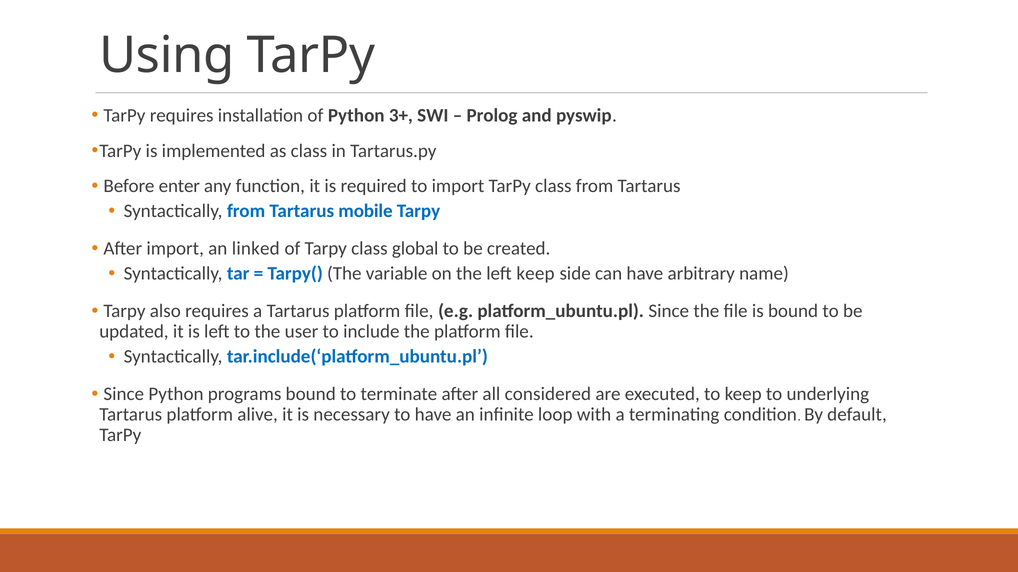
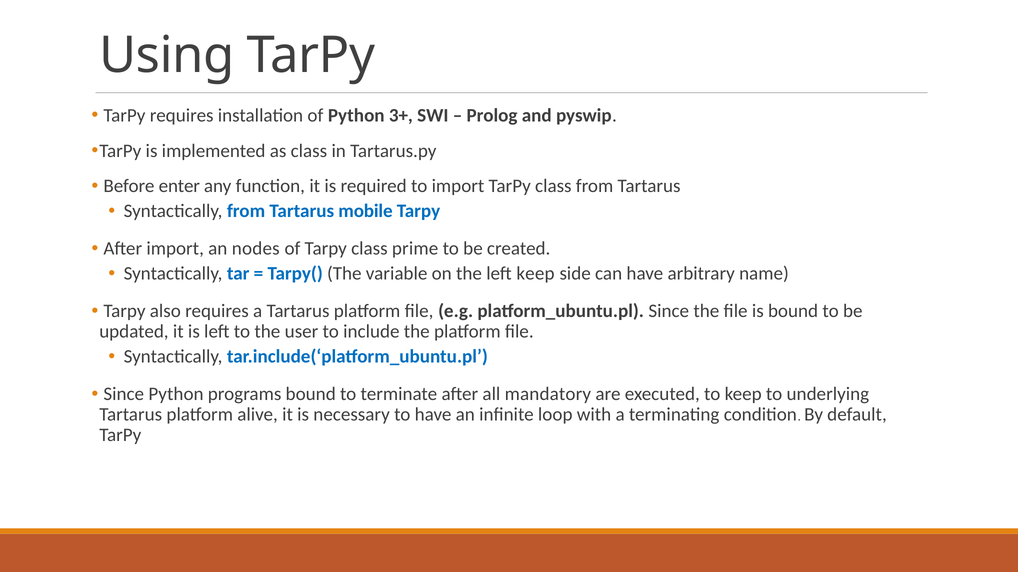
linked: linked -> nodes
global: global -> prime
considered: considered -> mandatory
